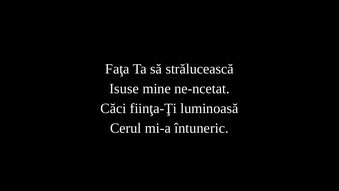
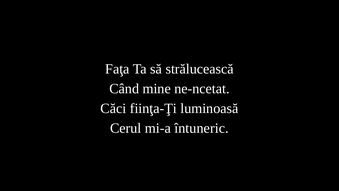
Isuse: Isuse -> Când
